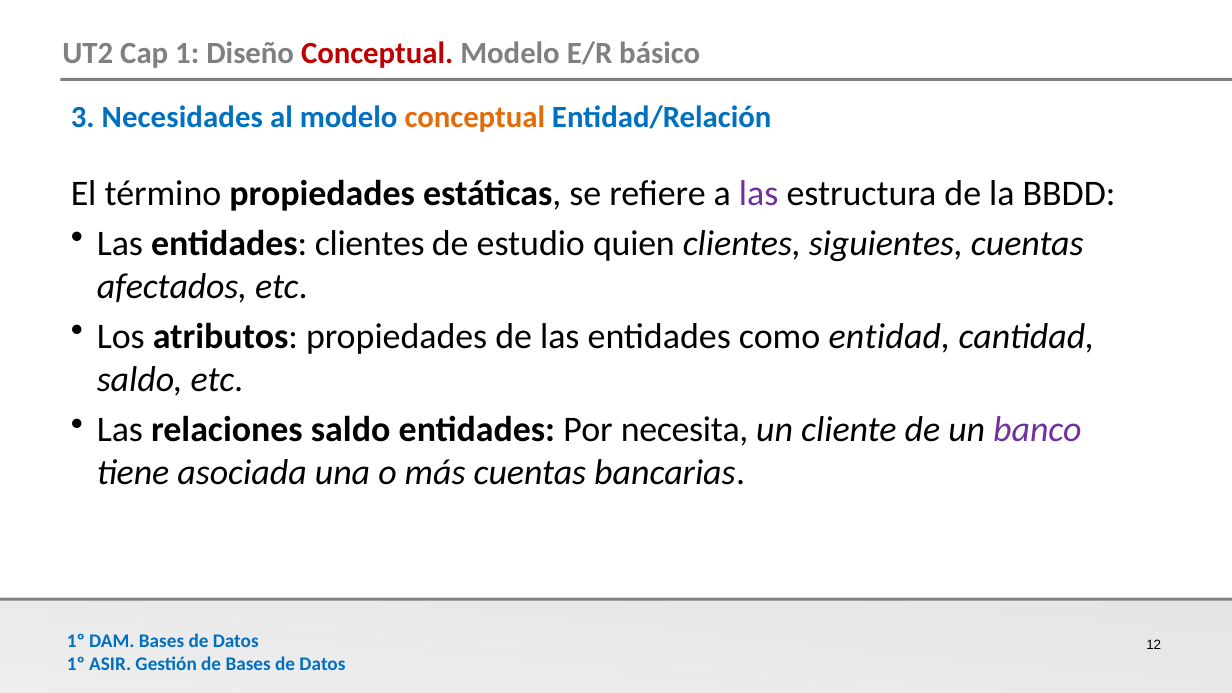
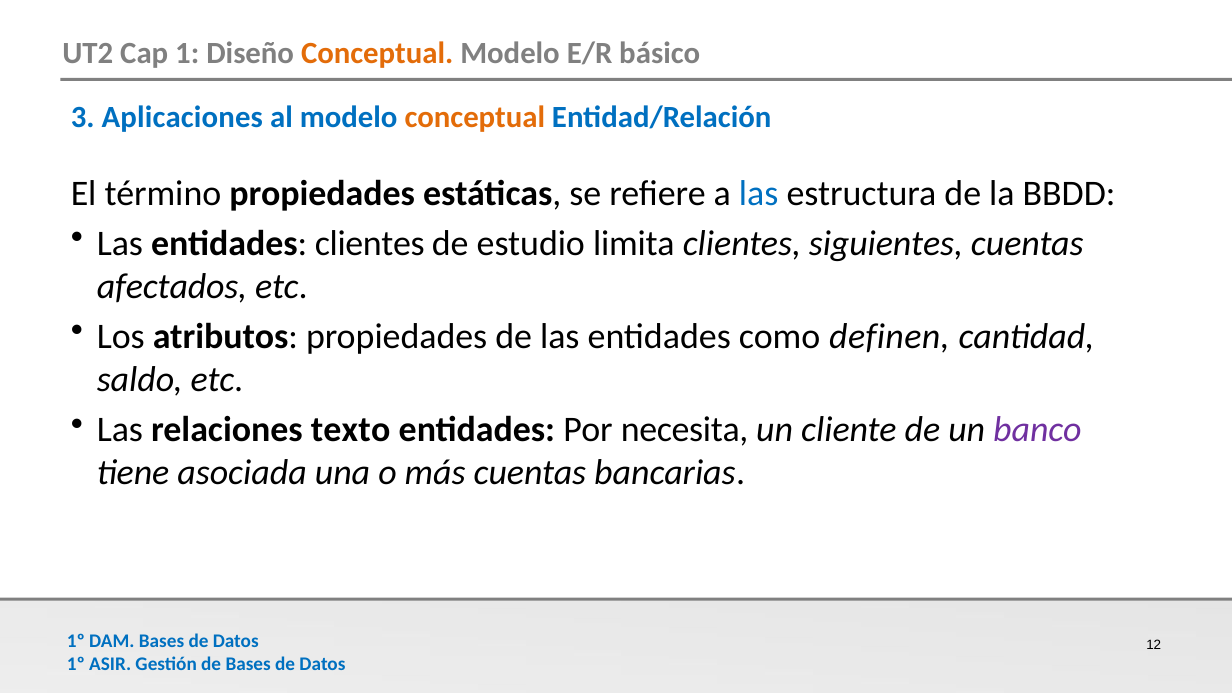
Conceptual at (377, 54) colour: red -> orange
Necesidades: Necesidades -> Aplicaciones
las at (759, 193) colour: purple -> blue
quien: quien -> limita
entidad: entidad -> definen
relaciones saldo: saldo -> texto
